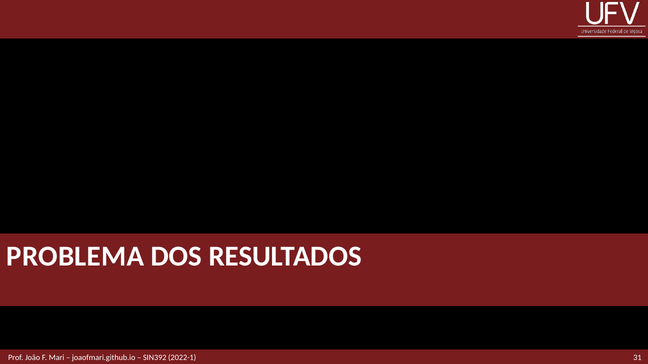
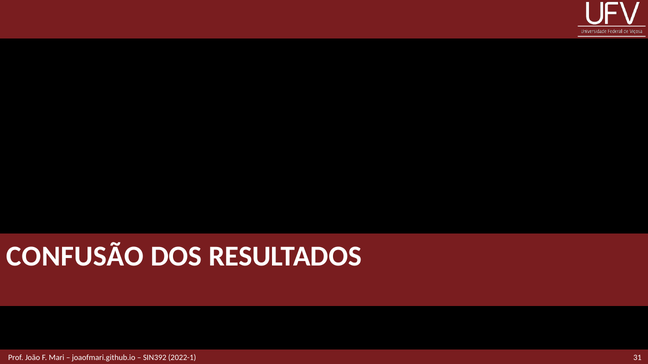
PROBLEMA: PROBLEMA -> CONFUSÃO
